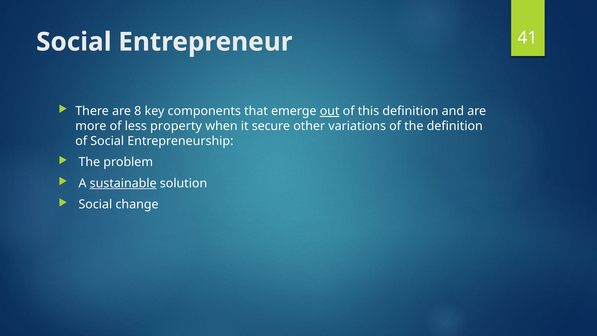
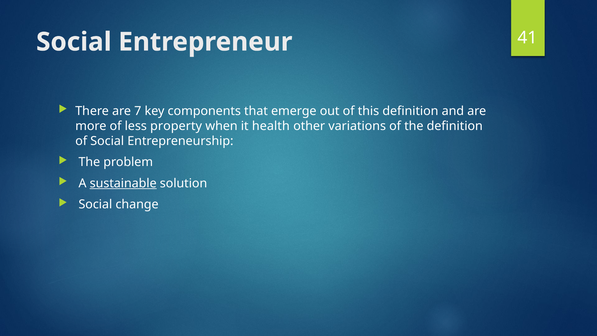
8: 8 -> 7
out underline: present -> none
secure: secure -> health
